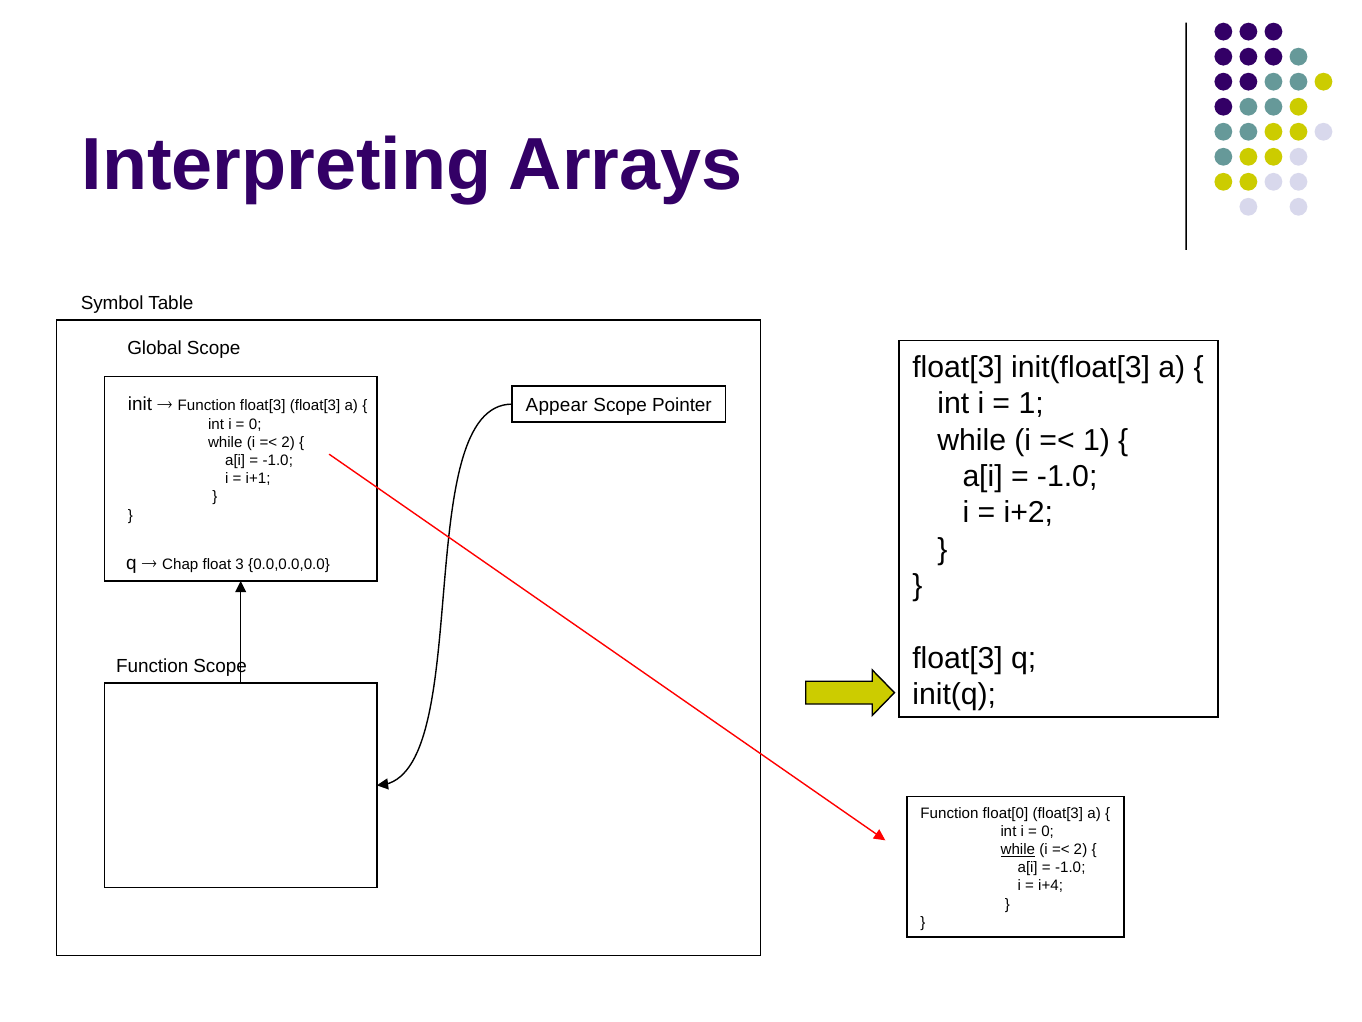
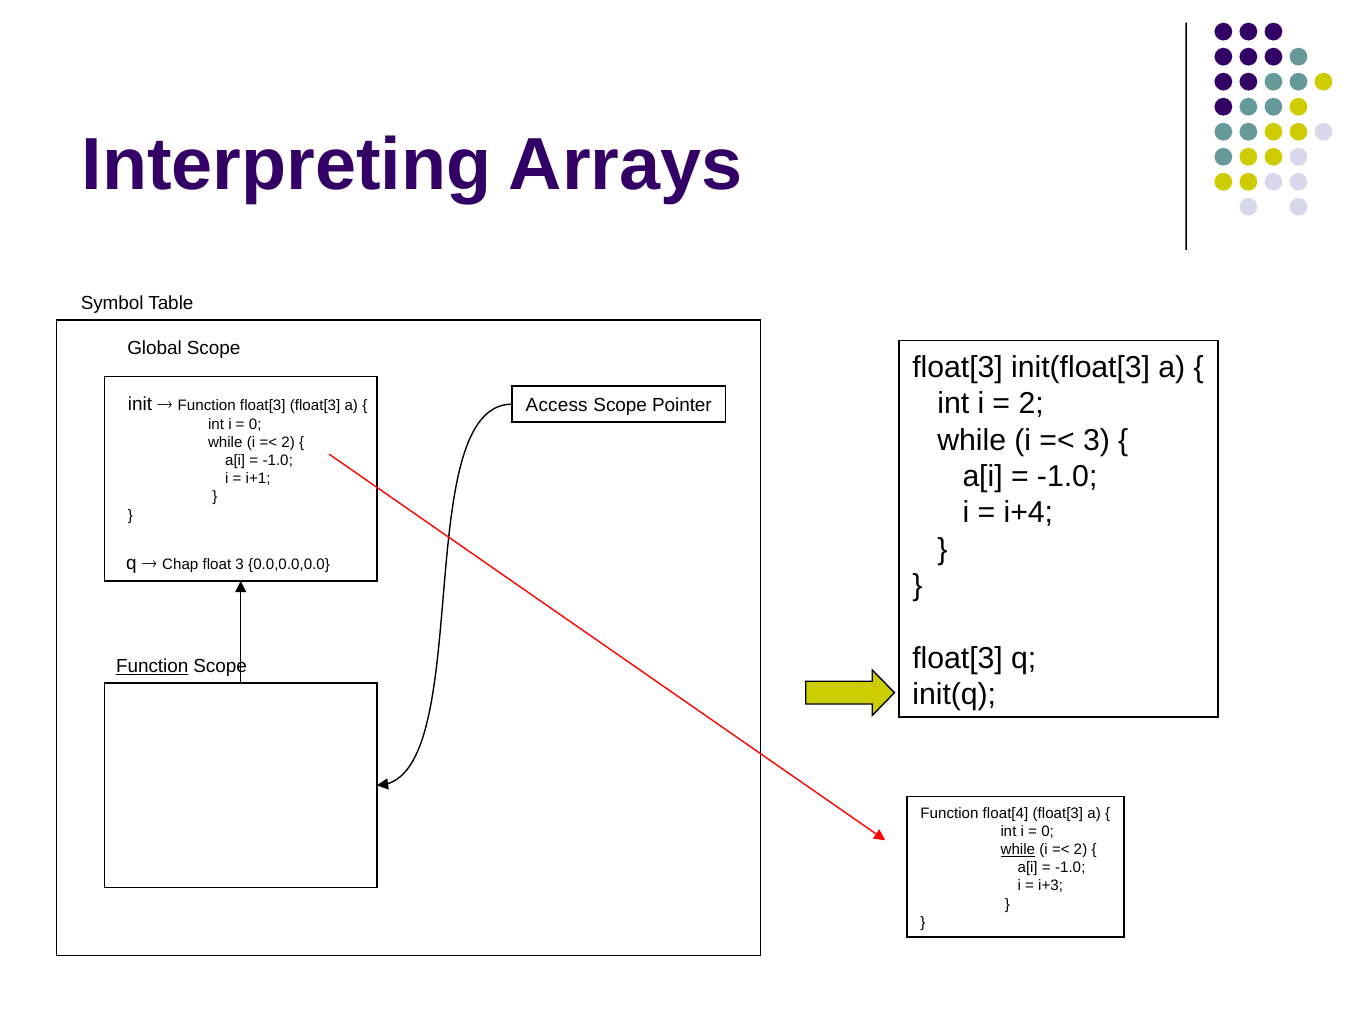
1 at (1031, 404): 1 -> 2
Appear: Appear -> Access
1 at (1097, 440): 1 -> 3
i+2: i+2 -> i+4
Function at (152, 666) underline: none -> present
float[0: float[0 -> float[4
i+4: i+4 -> i+3
